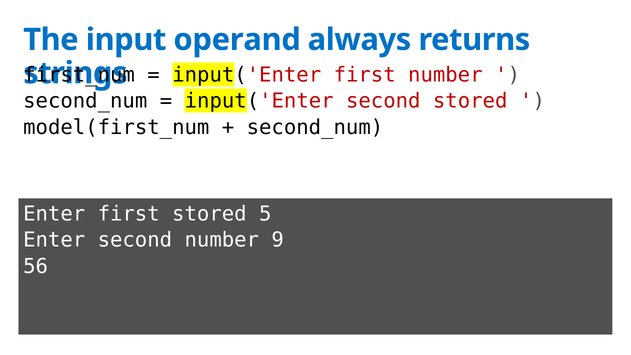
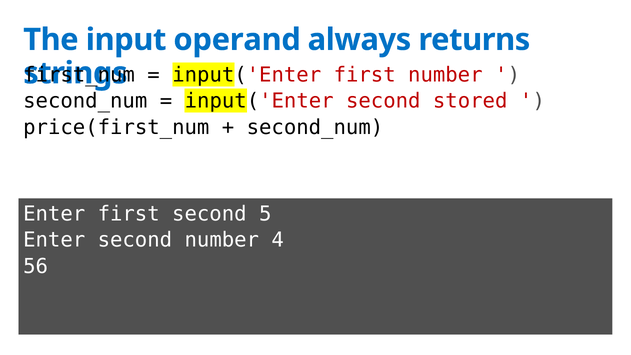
model(first_num: model(first_num -> price(first_num
first stored: stored -> second
9: 9 -> 4
